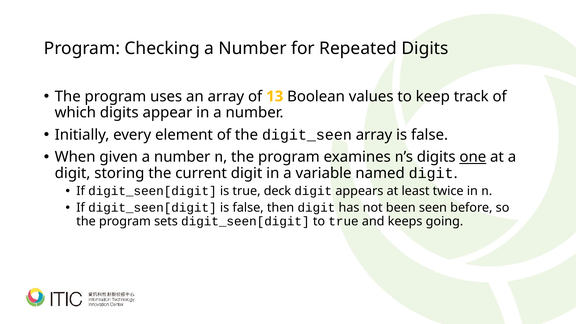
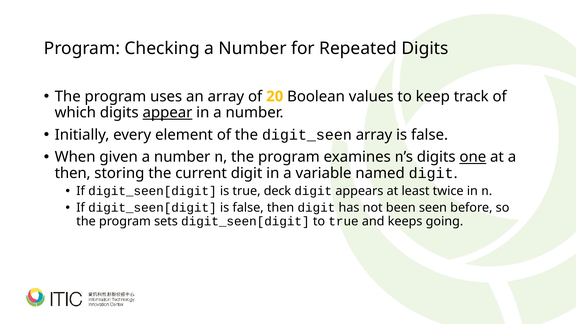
13: 13 -> 20
appear underline: none -> present
digit at (73, 173): digit -> then
